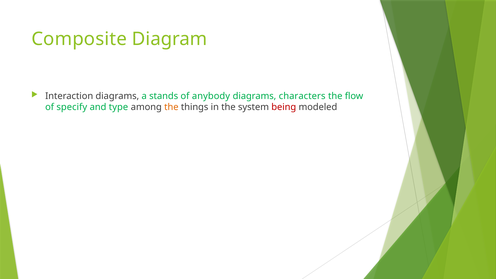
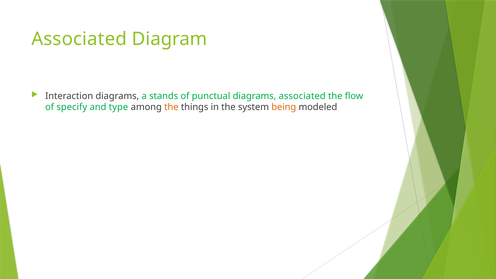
Composite at (79, 39): Composite -> Associated
anybody: anybody -> punctual
diagrams characters: characters -> associated
being colour: red -> orange
